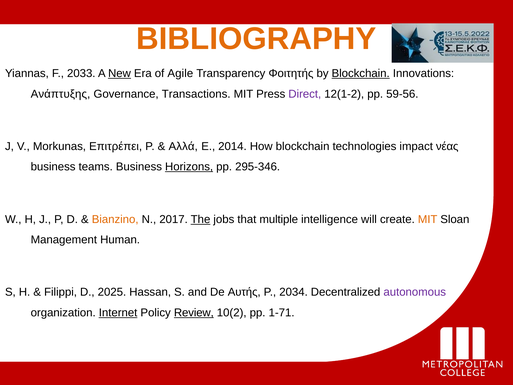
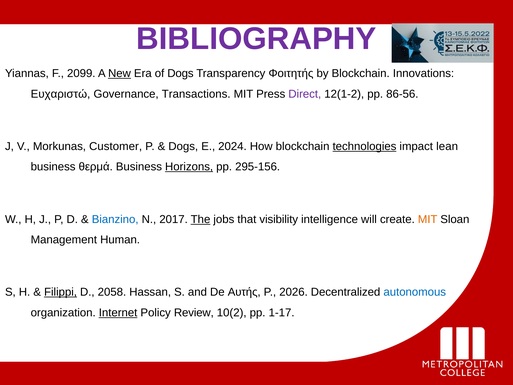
BIBLIOGRAPHY colour: orange -> purple
2033: 2033 -> 2099
of Agile: Agile -> Dogs
Blockchain at (361, 73) underline: present -> none
Ανάπτυξης: Ανάπτυξης -> Ευχαριστώ
59-56: 59-56 -> 86-56
Επιτρέπει: Επιτρέπει -> Customer
Αλλά at (183, 146): Αλλά -> Dogs
2014: 2014 -> 2024
technologies underline: none -> present
νέας: νέας -> lean
teams: teams -> θερμά
295-346: 295-346 -> 295-156
Bianzino colour: orange -> blue
multiple: multiple -> visibility
Filippi underline: none -> present
2025: 2025 -> 2058
2034: 2034 -> 2026
autonomous colour: purple -> blue
Review underline: present -> none
1-71: 1-71 -> 1-17
